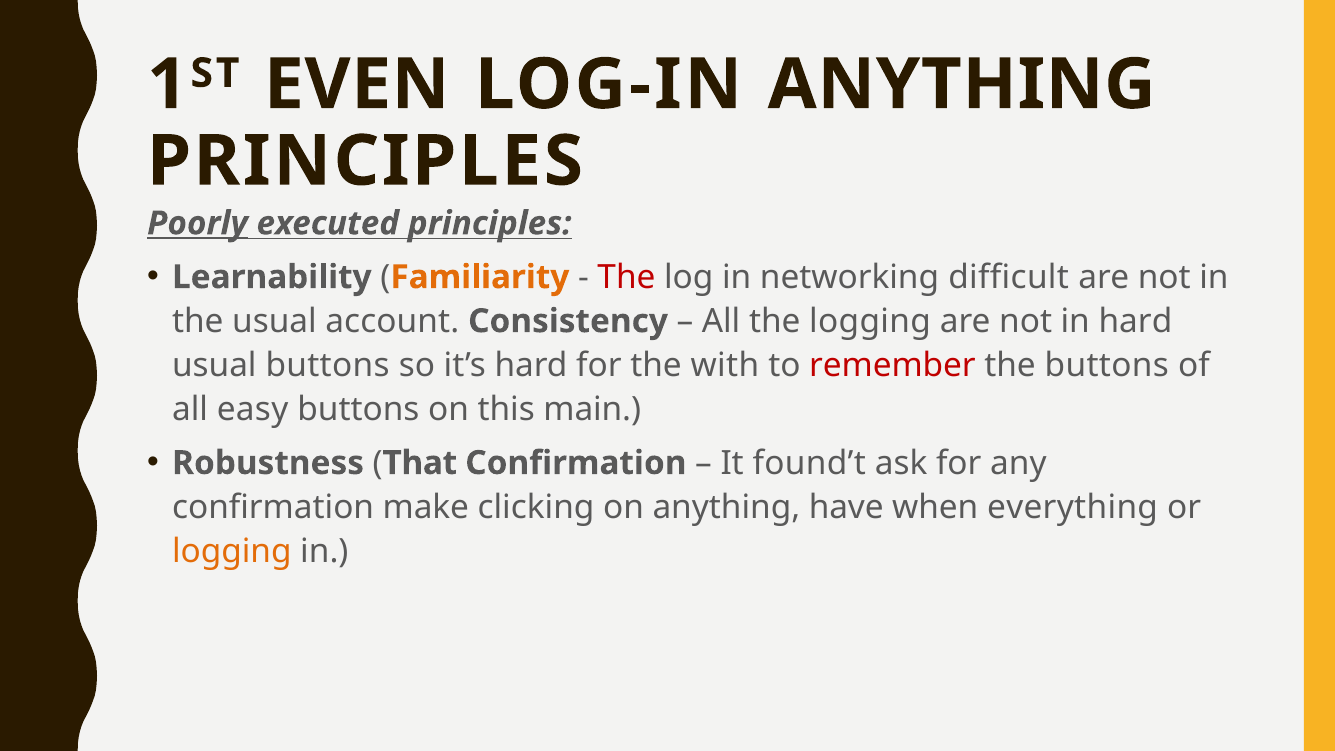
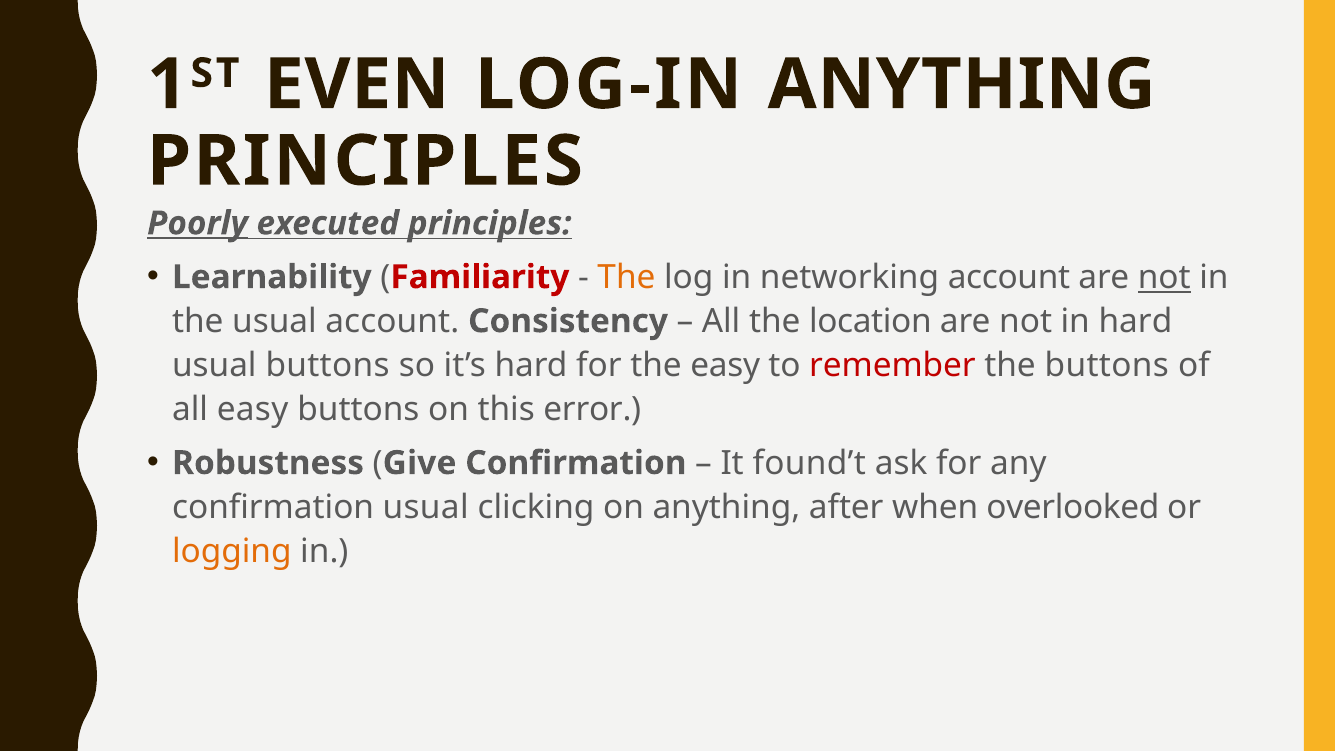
Familiarity colour: orange -> red
The at (626, 277) colour: red -> orange
networking difficult: difficult -> account
not at (1164, 277) underline: none -> present
the logging: logging -> location
the with: with -> easy
main: main -> error
That: That -> Give
confirmation make: make -> usual
have: have -> after
everything: everything -> overlooked
